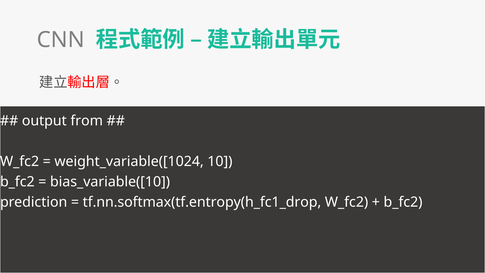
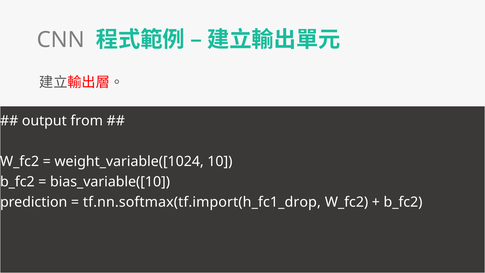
tf.nn.softmax(tf.entropy(h_fc1_drop: tf.nn.softmax(tf.entropy(h_fc1_drop -> tf.nn.softmax(tf.import(h_fc1_drop
